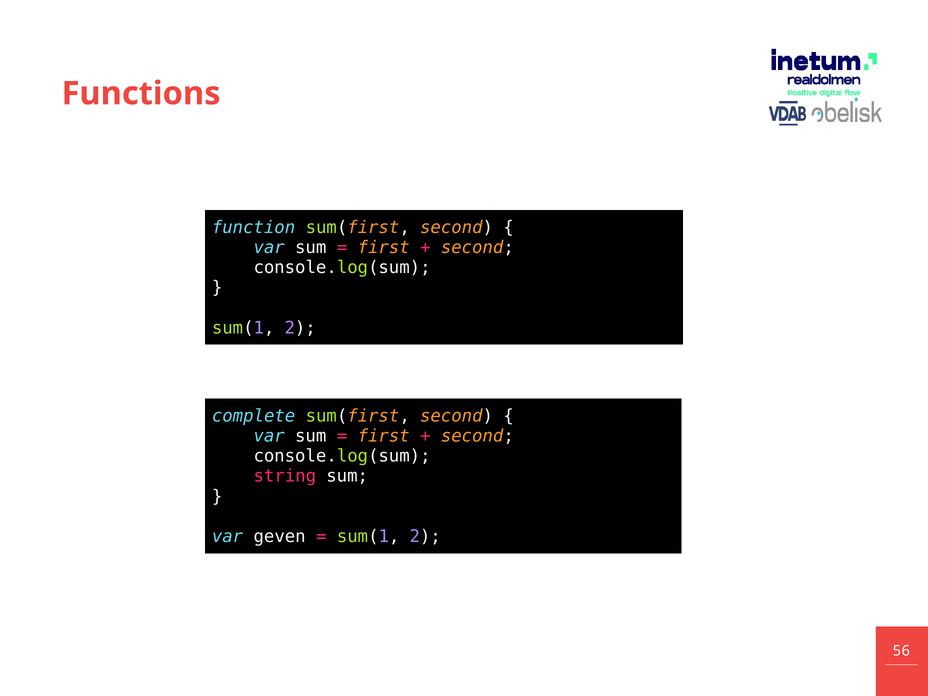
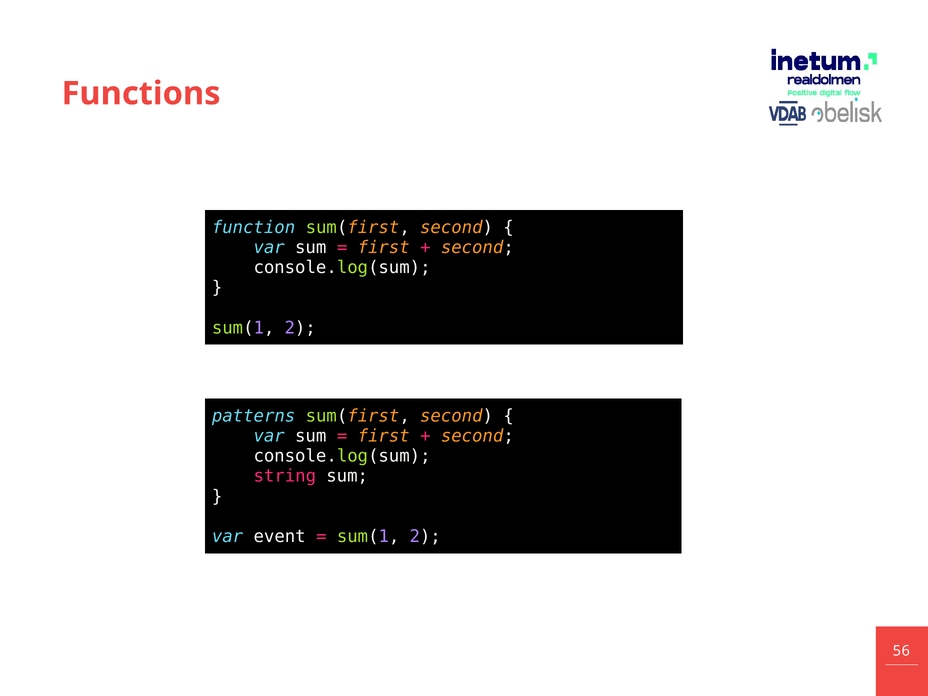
complete: complete -> patterns
geven: geven -> event
